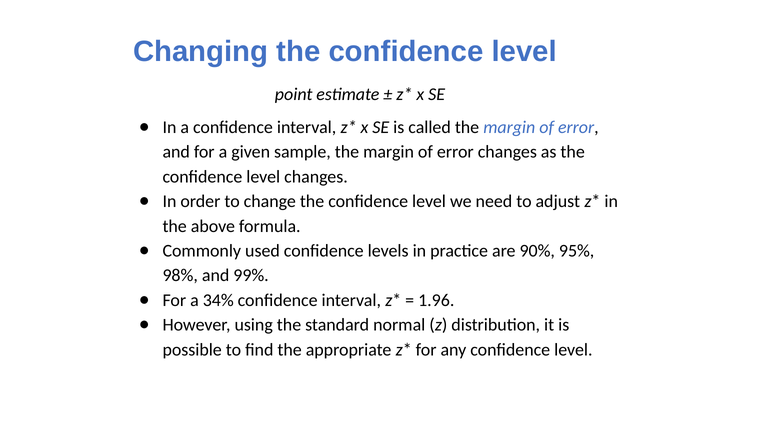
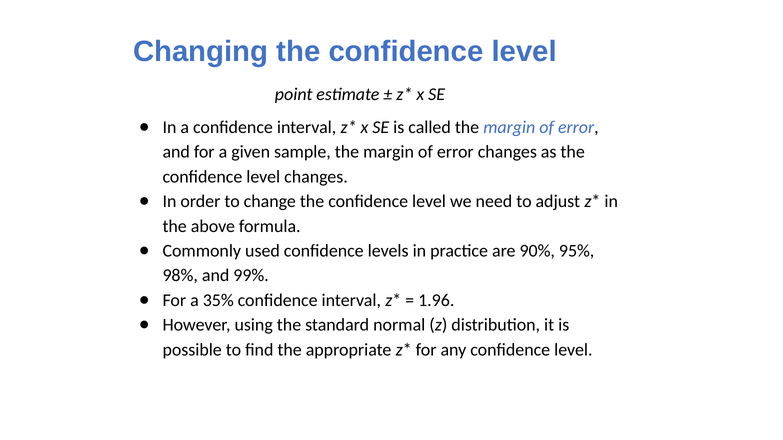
34%: 34% -> 35%
